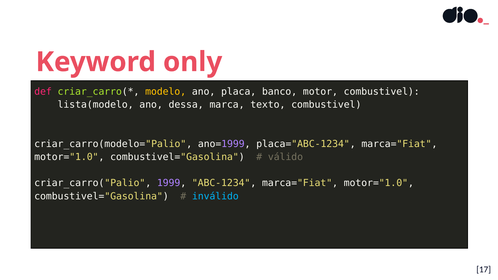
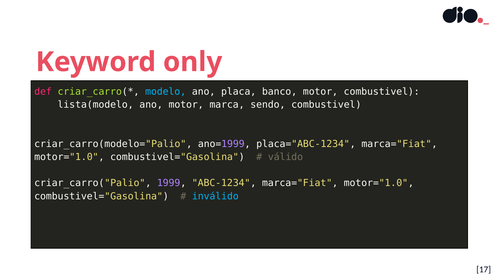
modelo colour: yellow -> light blue
ano dessa: dessa -> motor
texto: texto -> sendo
